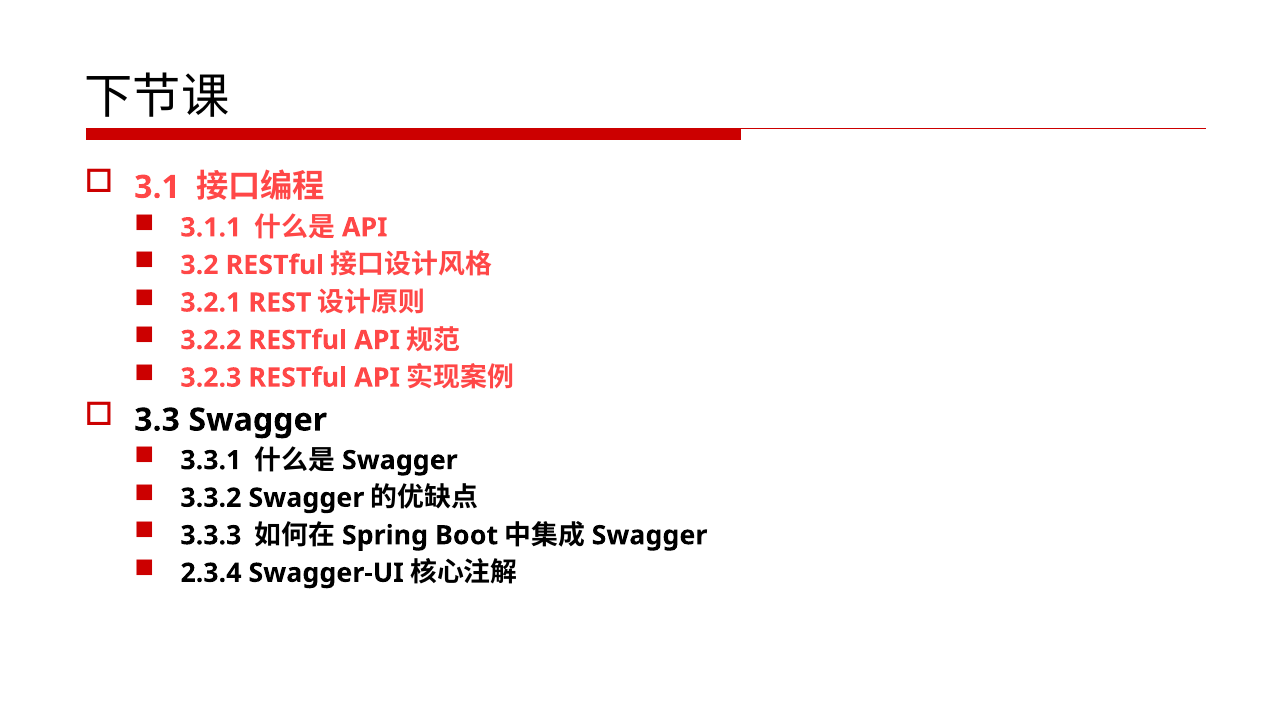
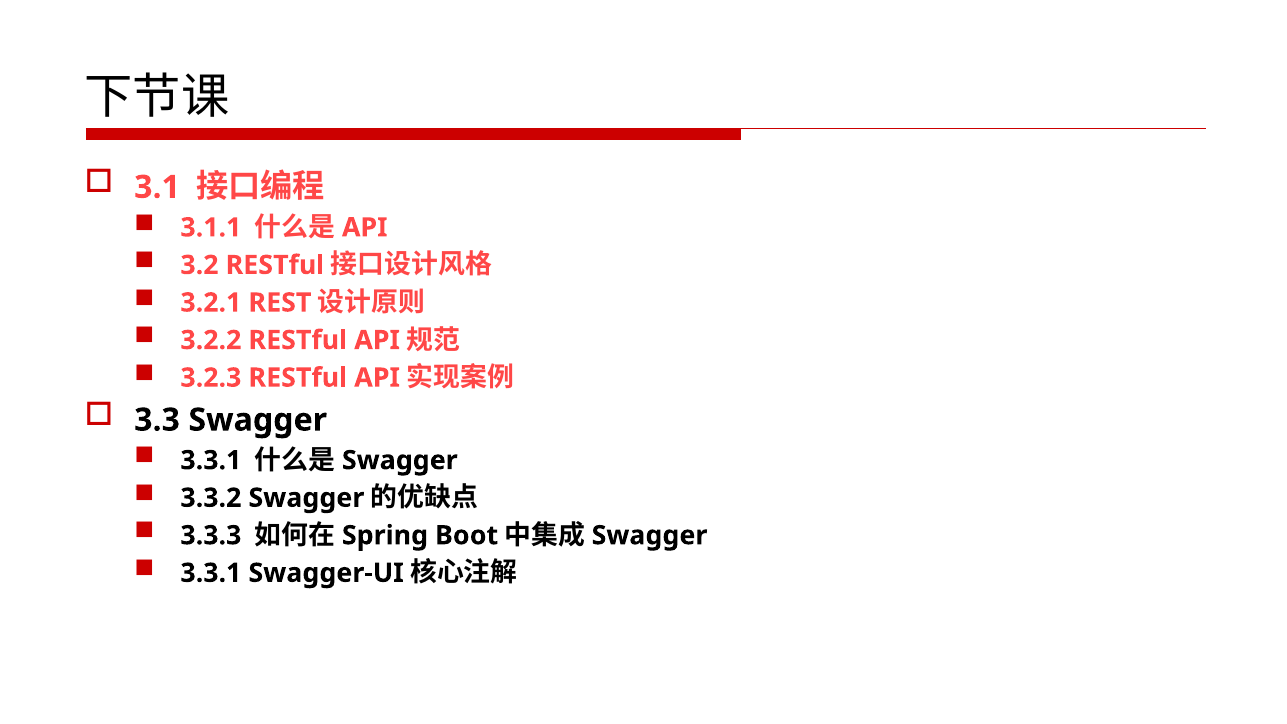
2.3.4 at (211, 573): 2.3.4 -> 3.3.1
